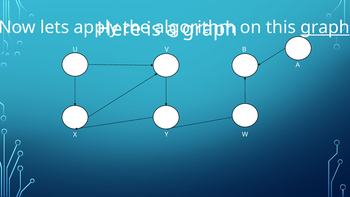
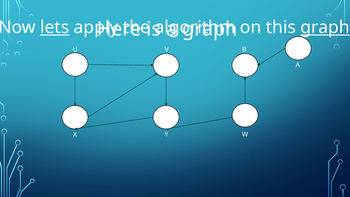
lets underline: none -> present
